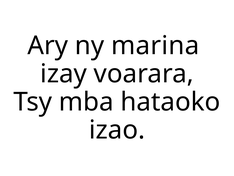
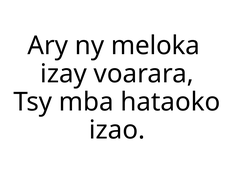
marina: marina -> meloka
